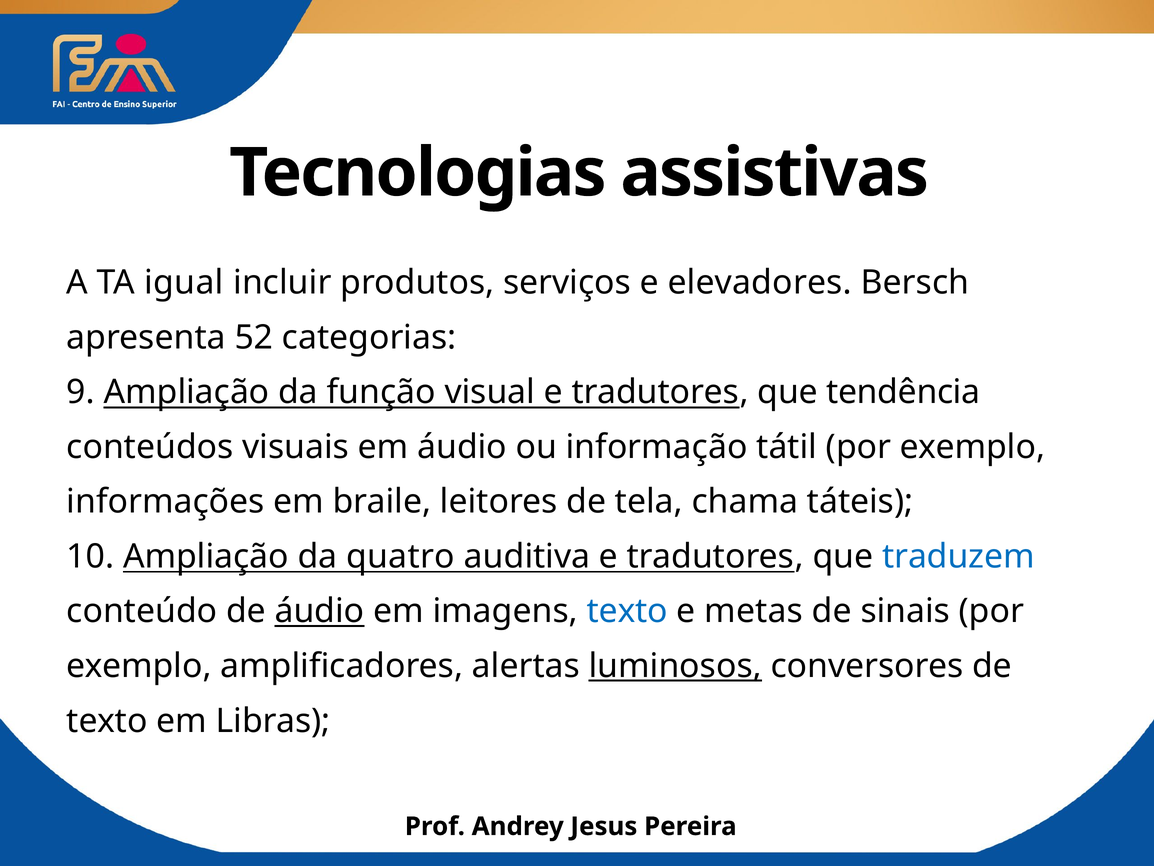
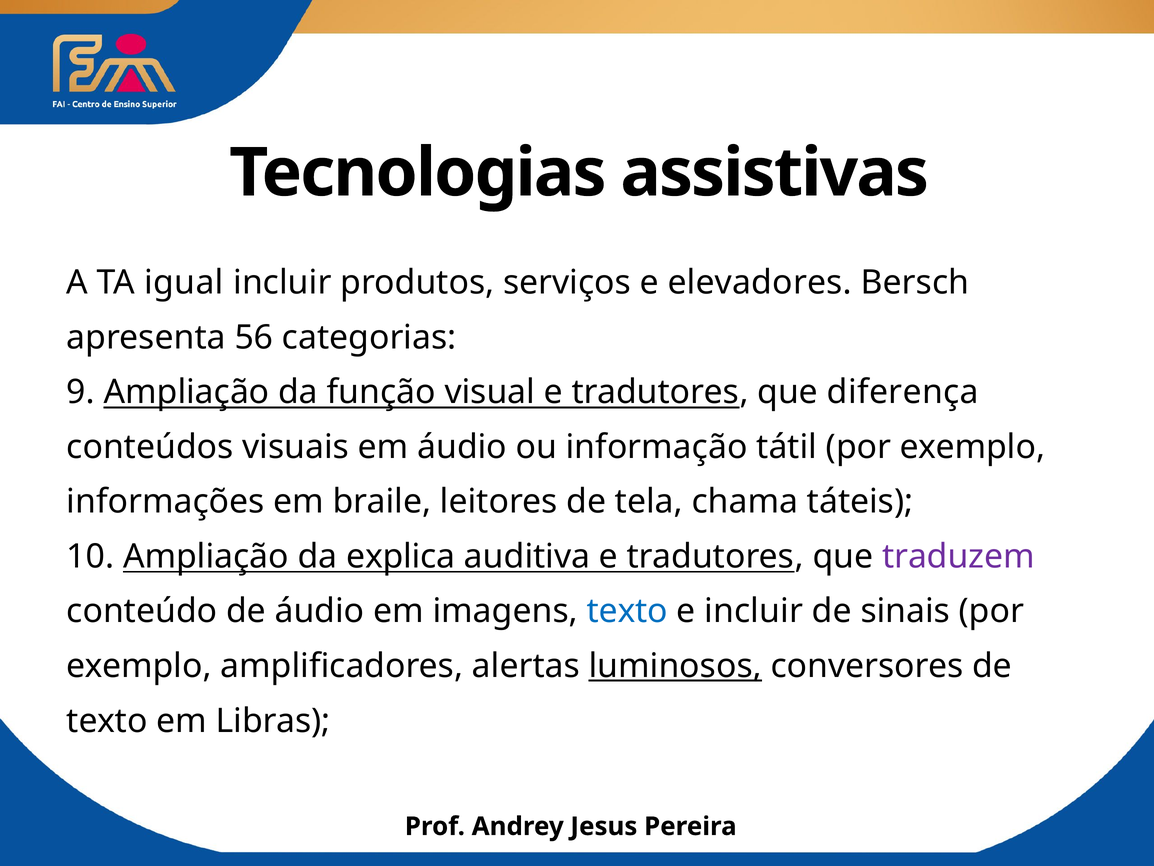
52: 52 -> 56
tendência: tendência -> diferença
quatro: quatro -> explica
traduzem colour: blue -> purple
áudio at (320, 611) underline: present -> none
e metas: metas -> incluir
